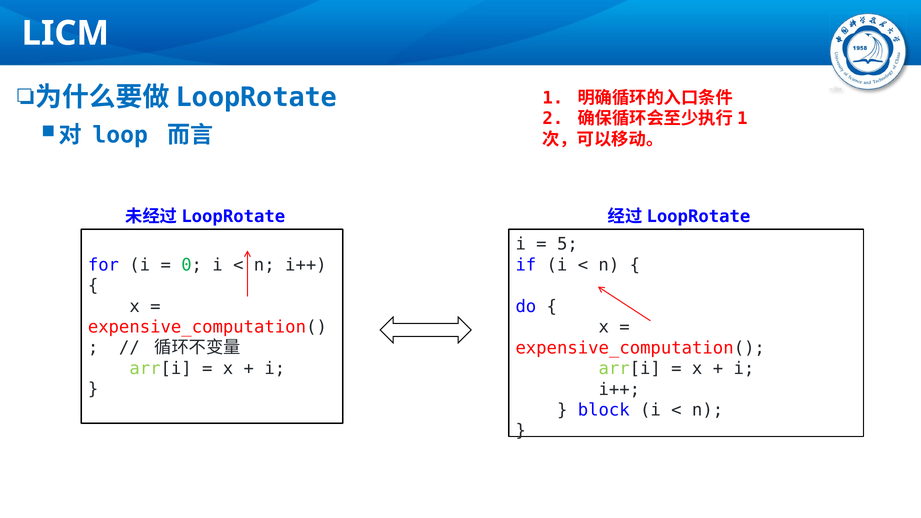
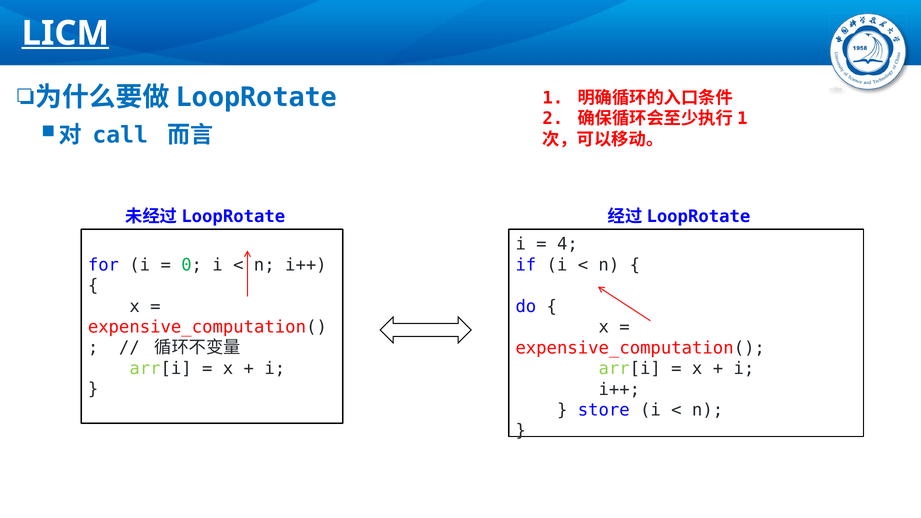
LICM underline: none -> present
loop: loop -> call
5: 5 -> 4
block: block -> store
